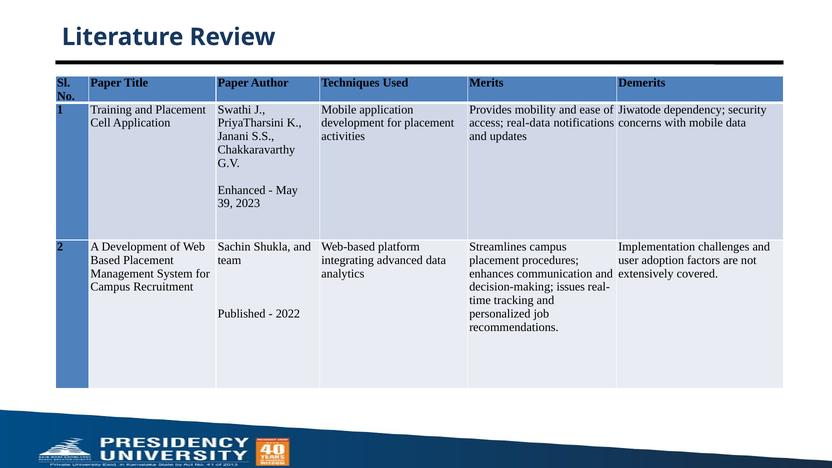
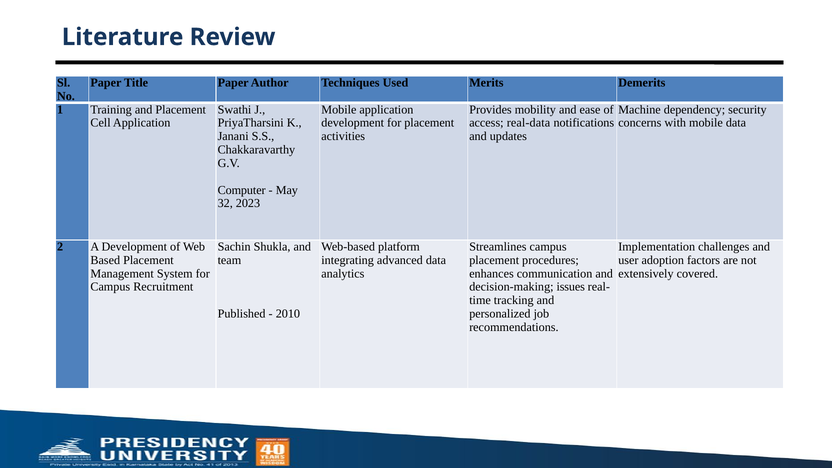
Jiwatode: Jiwatode -> Machine
Enhanced: Enhanced -> Computer
39: 39 -> 32
2022: 2022 -> 2010
